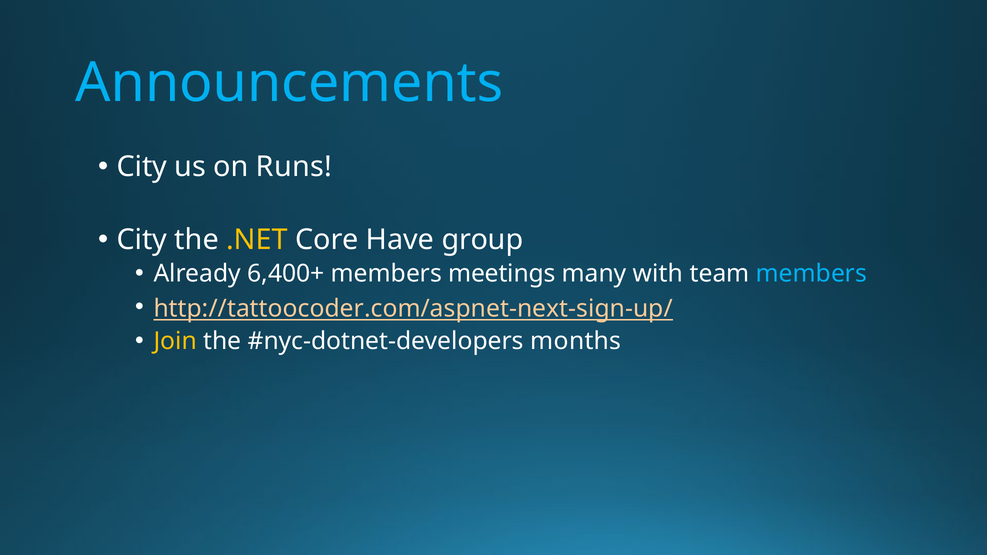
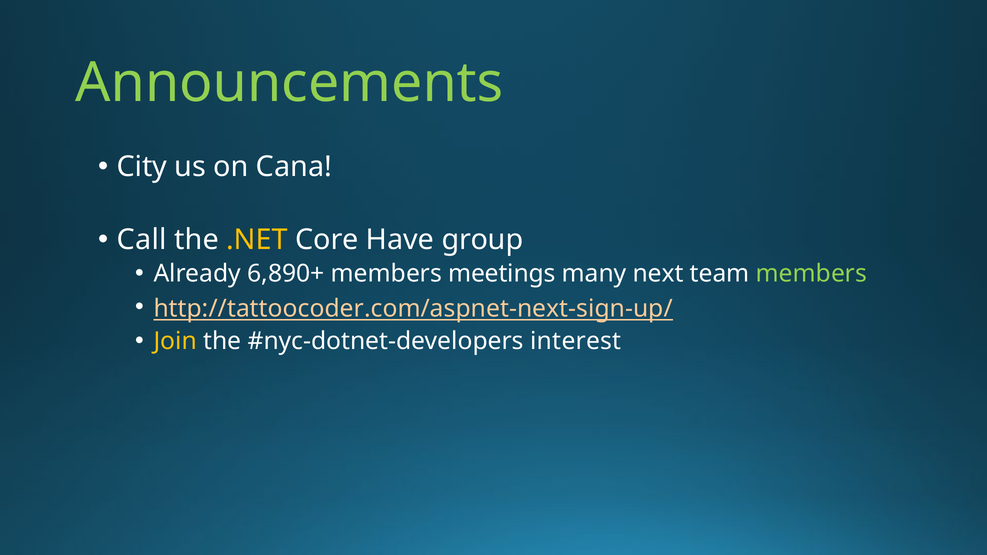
Announcements colour: light blue -> light green
Runs: Runs -> Cana
City at (142, 240): City -> Call
6,400+: 6,400+ -> 6,890+
with: with -> next
members at (811, 274) colour: light blue -> light green
months: months -> interest
